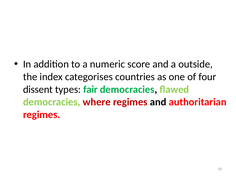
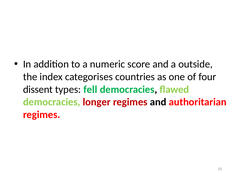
fair: fair -> fell
where: where -> longer
